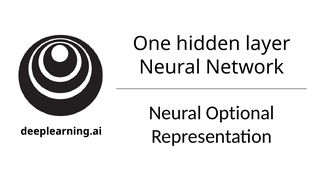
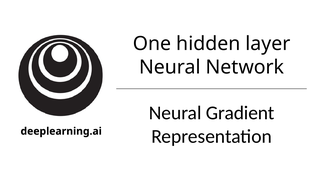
Optional: Optional -> Gradient
